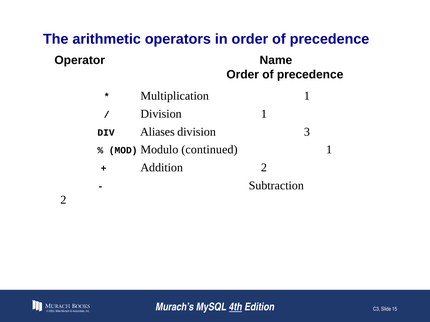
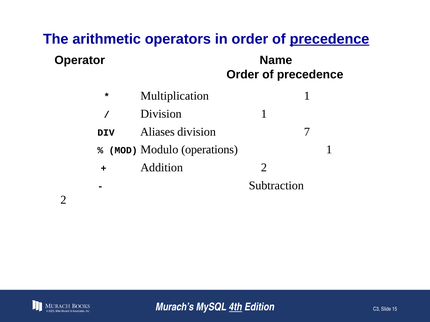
precedence at (329, 39) underline: none -> present
3: 3 -> 7
continued: continued -> operations
